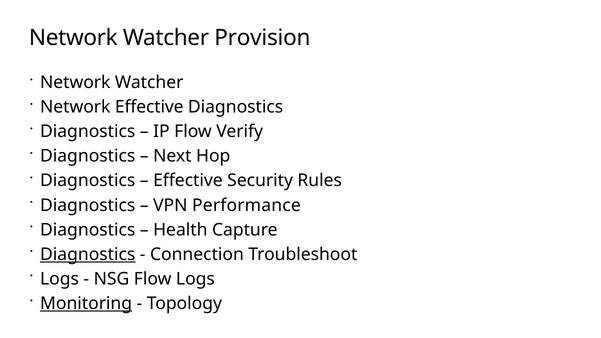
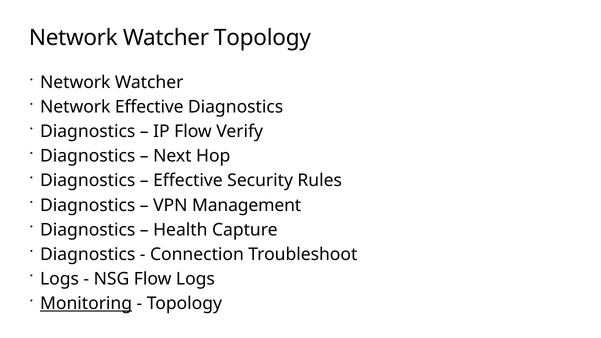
Watcher Provision: Provision -> Topology
Performance: Performance -> Management
Diagnostics at (88, 254) underline: present -> none
